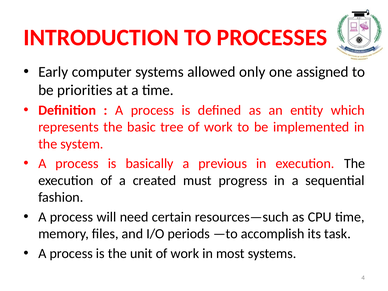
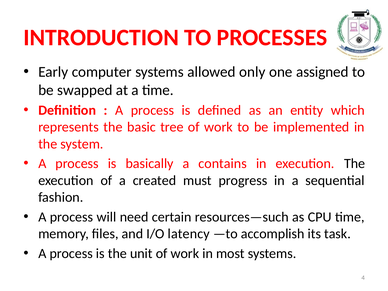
priorities: priorities -> swapped
previous: previous -> contains
periods: periods -> latency
